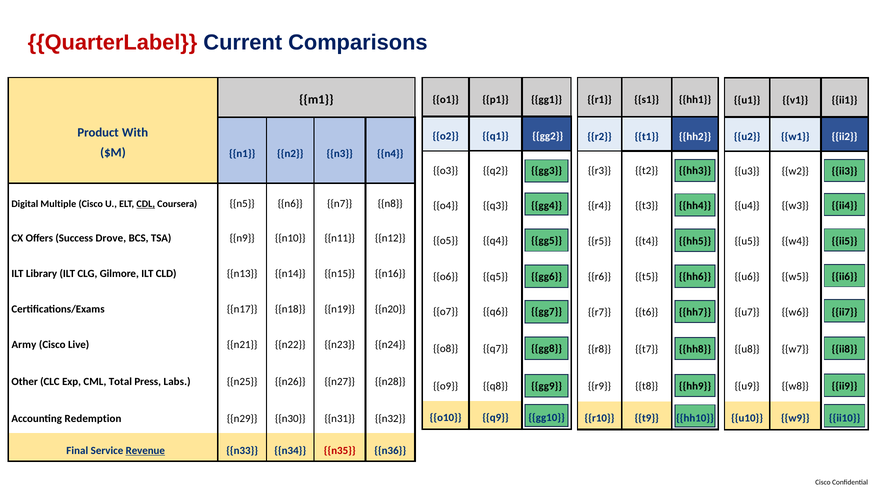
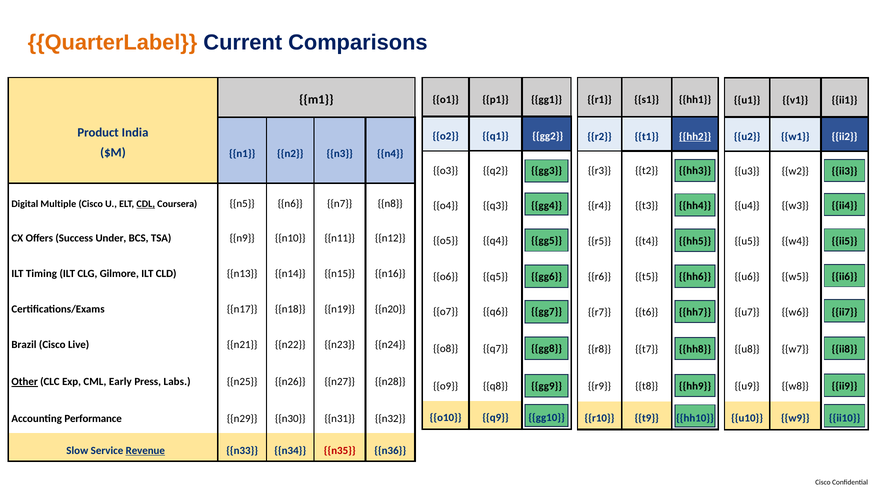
QuarterLabel colour: red -> orange
With: With -> India
hh2 underline: none -> present
Drove: Drove -> Under
Library: Library -> Timing
Army: Army -> Brazil
Other underline: none -> present
Total: Total -> Early
Redemption: Redemption -> Performance
Final: Final -> Slow
